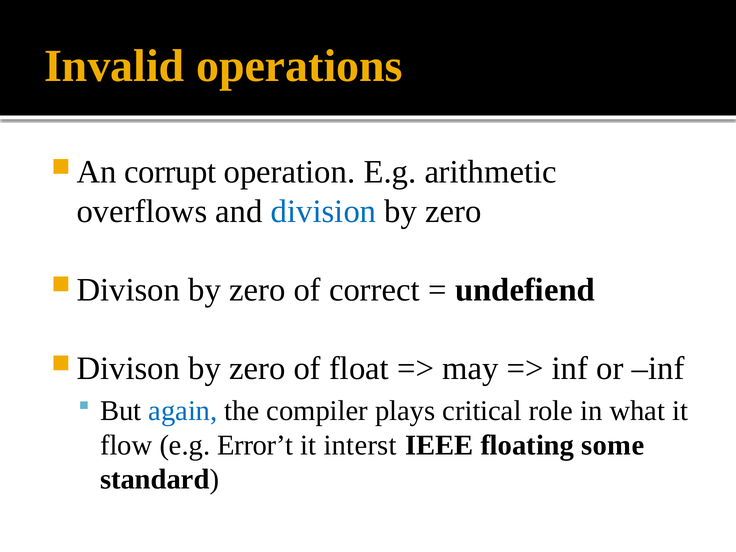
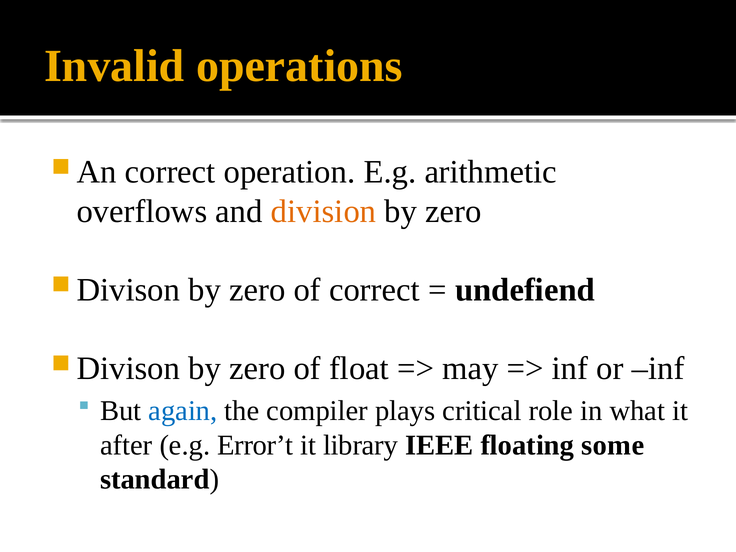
corrupt at (170, 172): corrupt -> correct
division colour: blue -> orange
flow: flow -> after
interst: interst -> library
